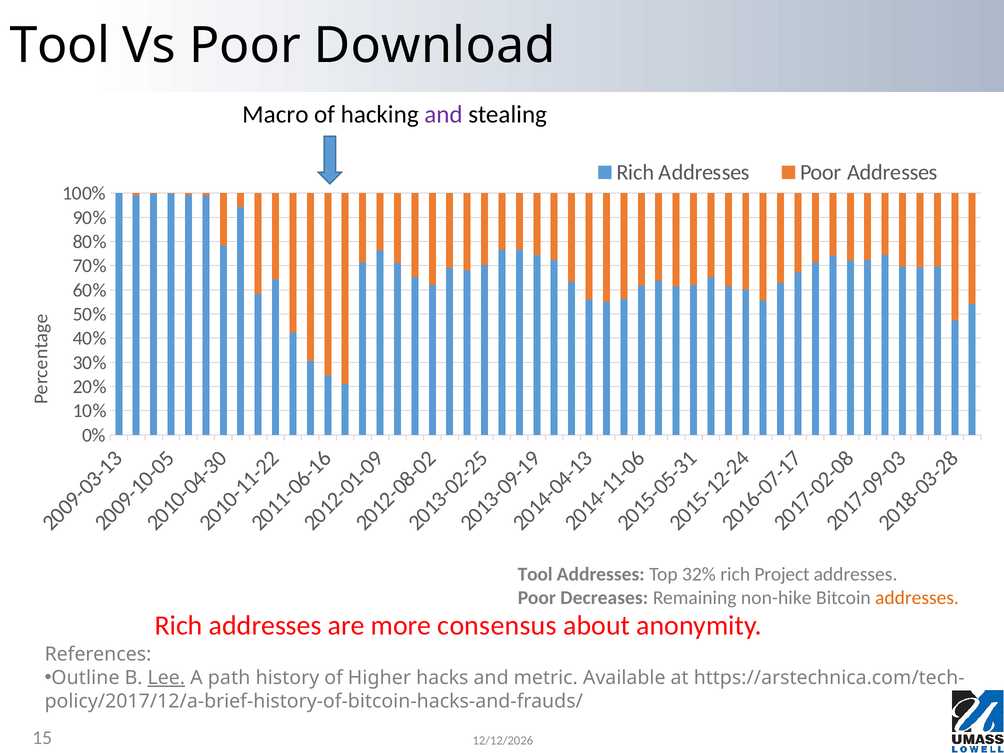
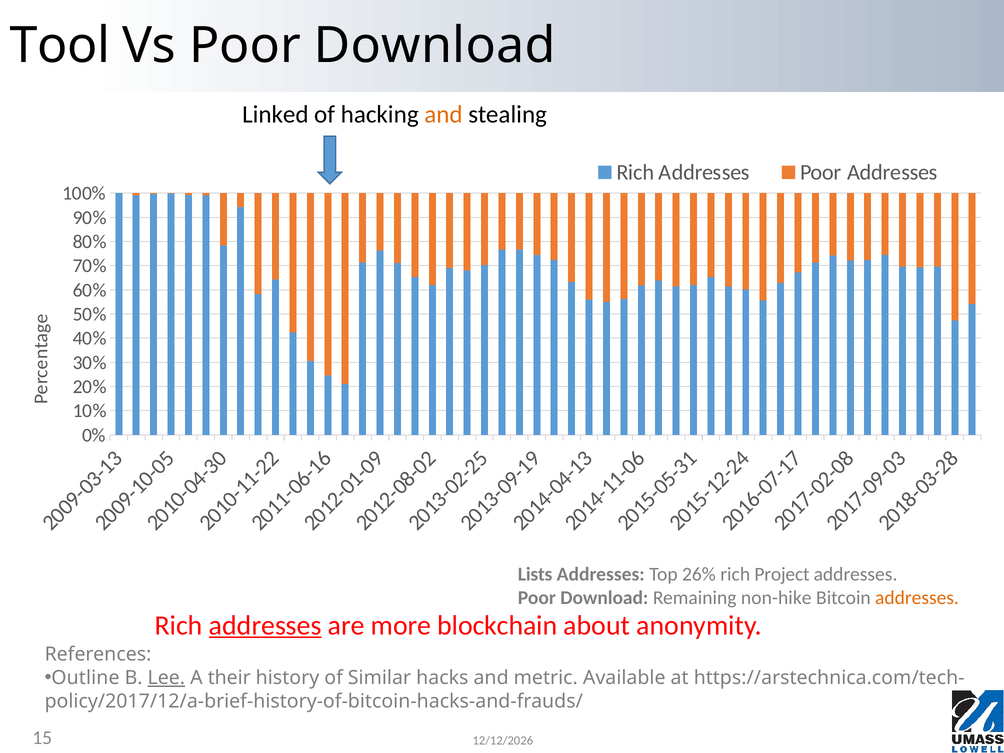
Macro: Macro -> Linked
and at (443, 114) colour: purple -> orange
Tool at (535, 574): Tool -> Lists
32%: 32% -> 26%
Decreases at (604, 598): Decreases -> Download
addresses at (265, 625) underline: none -> present
consensus: consensus -> blockchain
path: path -> their
Higher: Higher -> Similar
